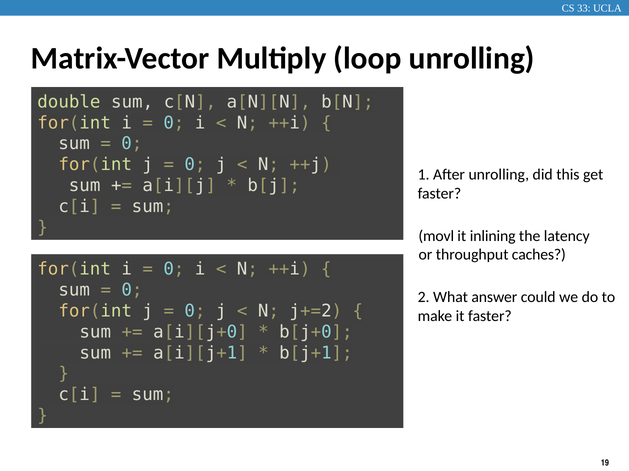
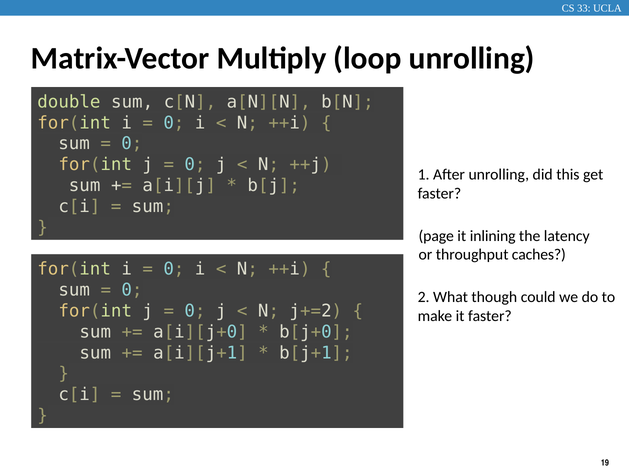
movl: movl -> page
answer: answer -> though
